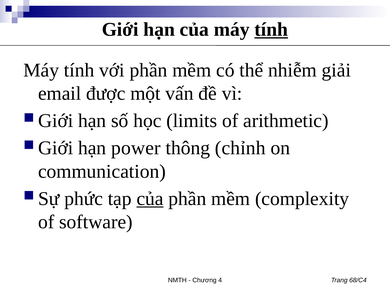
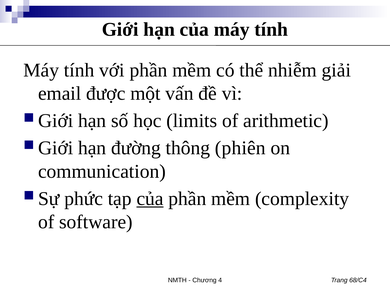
tính at (271, 30) underline: present -> none
power: power -> đường
chỉnh: chỉnh -> phiên
